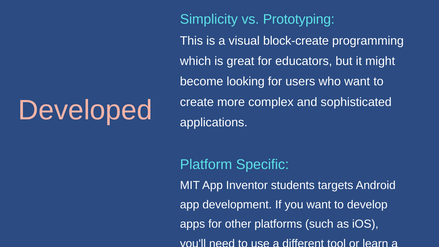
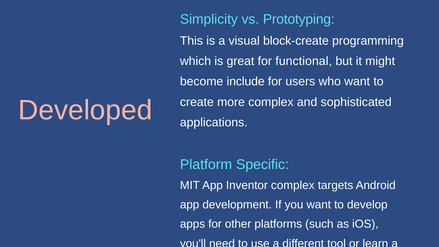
educators: educators -> functional
looking: looking -> include
Inventor students: students -> complex
